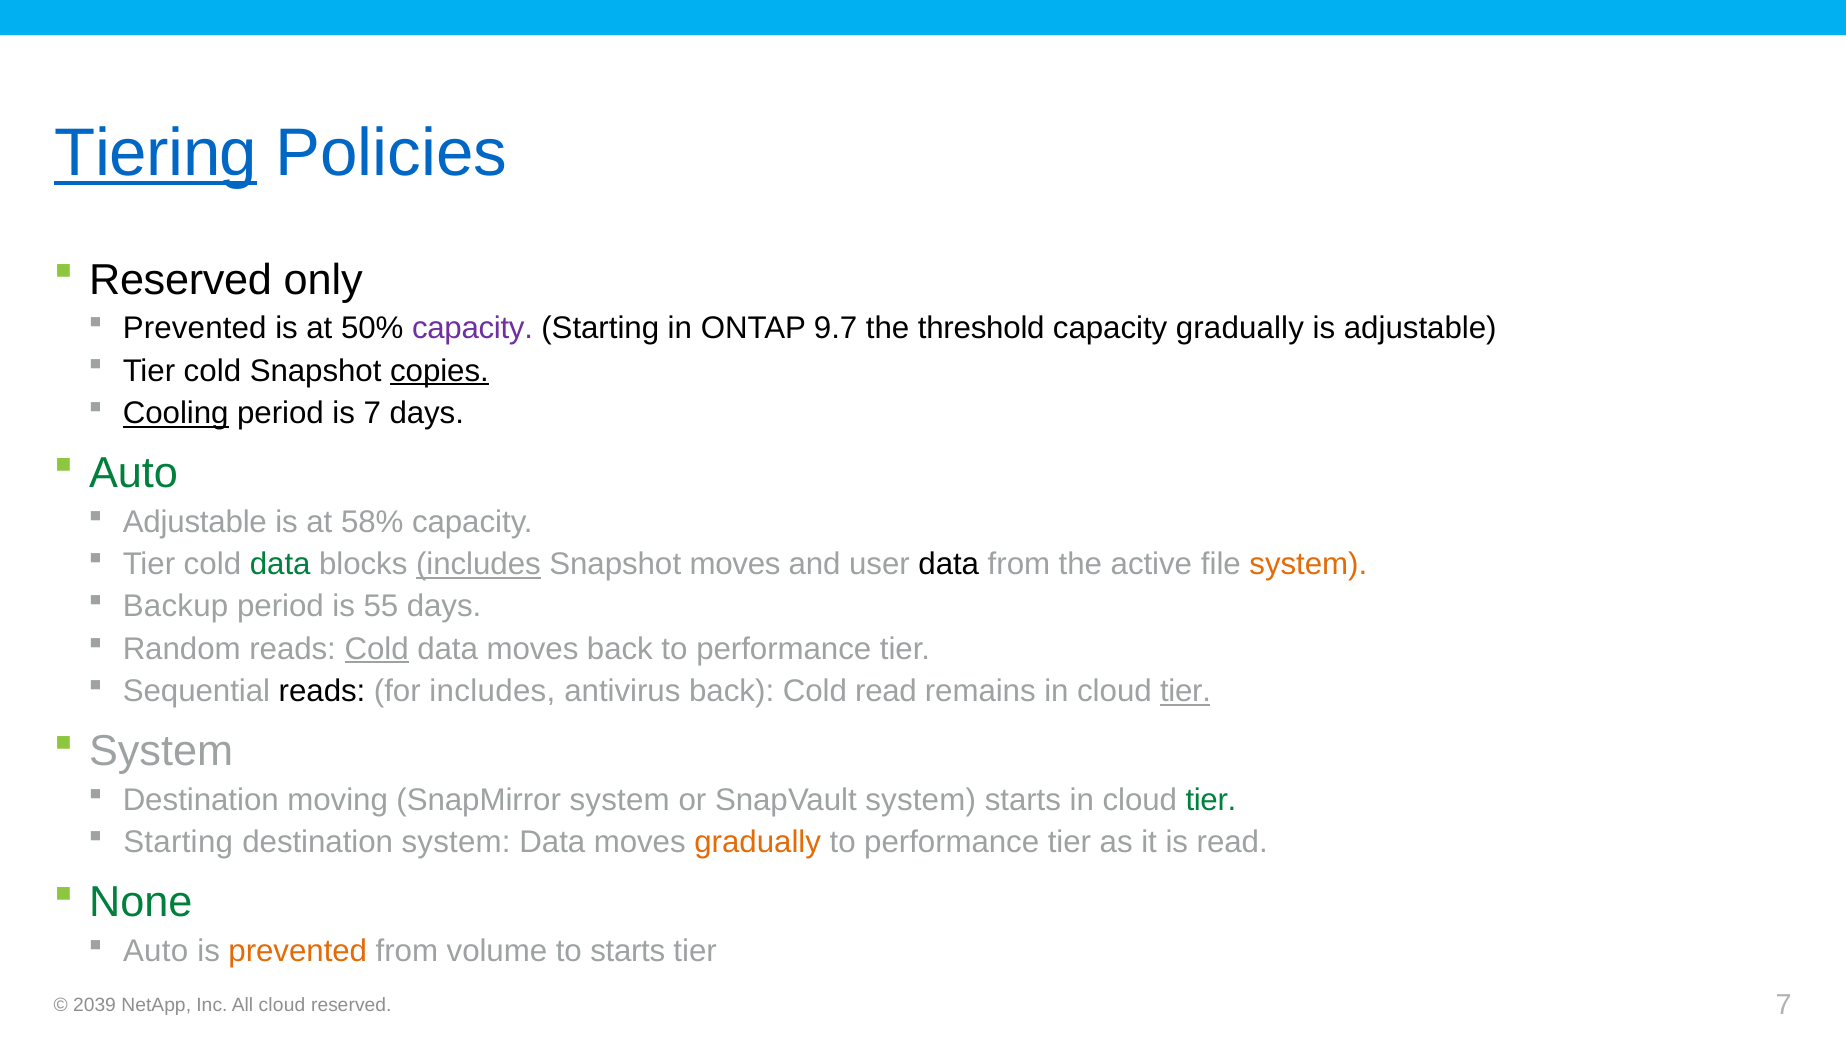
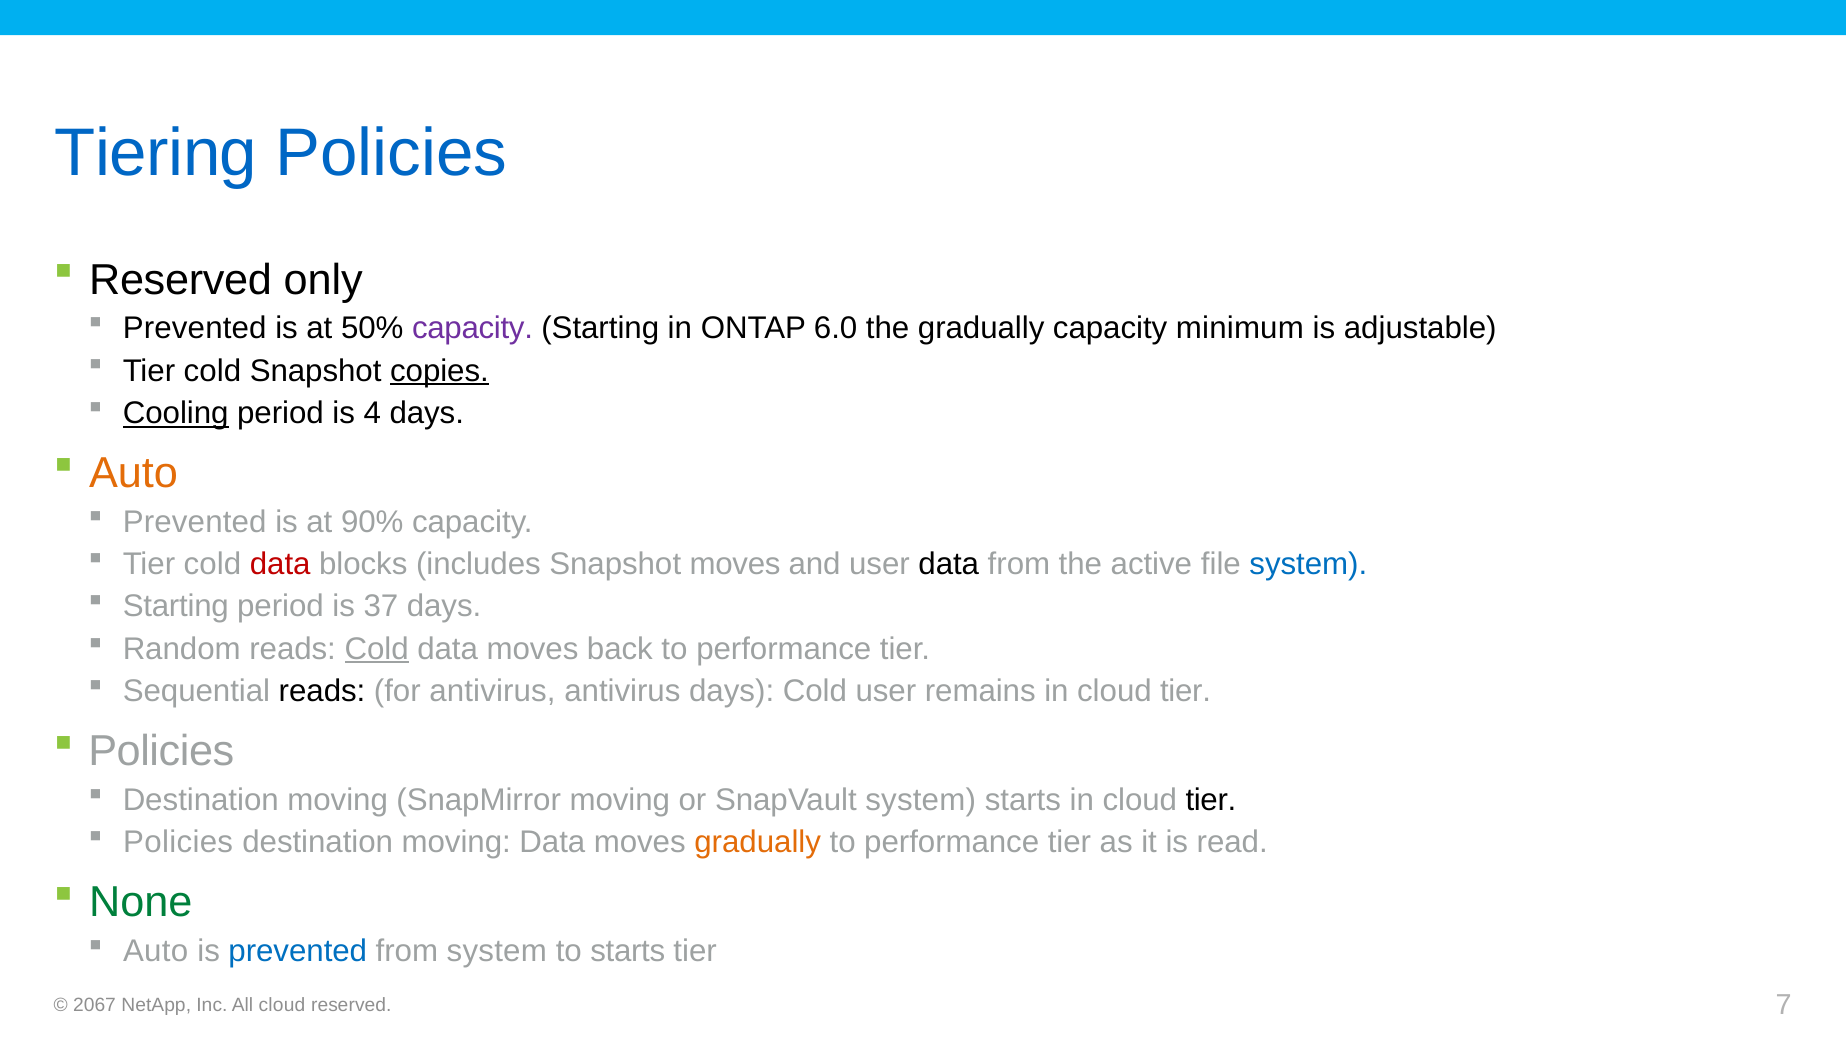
Tiering underline: present -> none
9.7: 9.7 -> 6.0
the threshold: threshold -> gradually
capacity gradually: gradually -> minimum
is 7: 7 -> 4
Auto at (134, 473) colour: green -> orange
Adjustable at (195, 522): Adjustable -> Prevented
58%: 58% -> 90%
data at (280, 564) colour: green -> red
includes at (478, 564) underline: present -> none
system at (1308, 564) colour: orange -> blue
Backup at (176, 607): Backup -> Starting
55: 55 -> 37
for includes: includes -> antivirus
antivirus back: back -> days
Cold read: read -> user
tier at (1186, 691) underline: present -> none
System at (161, 751): System -> Policies
SnapMirror system: system -> moving
tier at (1211, 800) colour: green -> black
Starting at (178, 842): Starting -> Policies
system at (456, 842): system -> moving
prevented at (298, 951) colour: orange -> blue
from volume: volume -> system
2039: 2039 -> 2067
